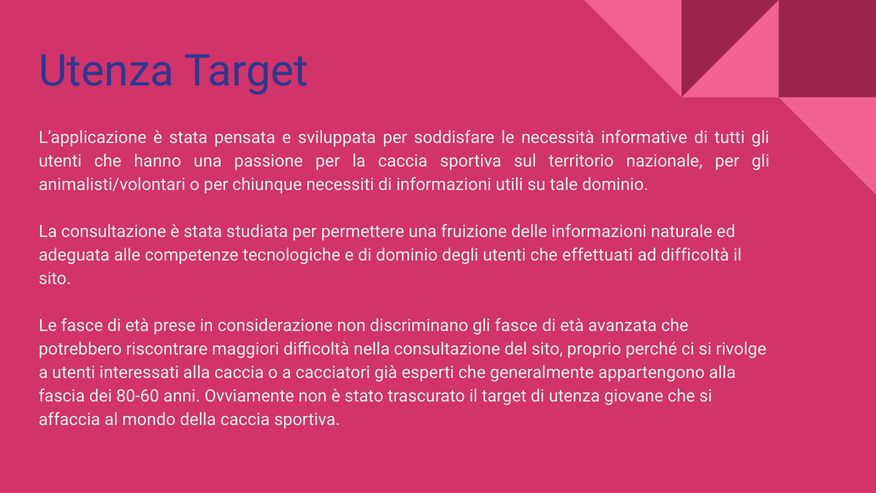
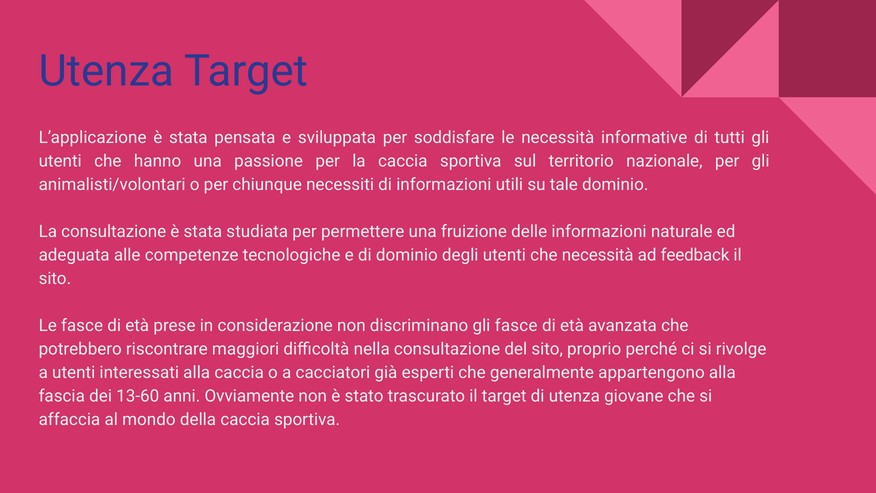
che effettuati: effettuati -> necessità
ad difficoltà: difficoltà -> feedback
80-60: 80-60 -> 13-60
